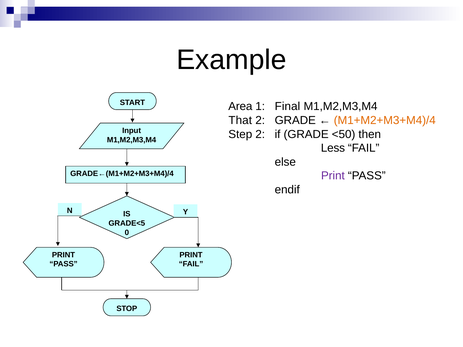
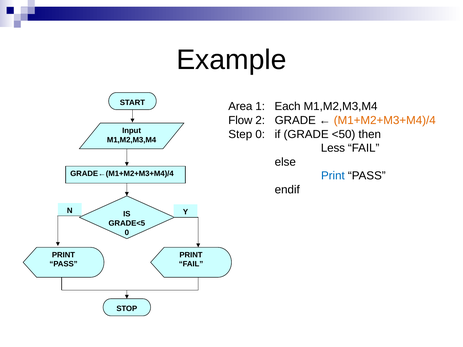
Final: Final -> Each
That: That -> Flow
Step 2: 2 -> 0
Print at (333, 176) colour: purple -> blue
